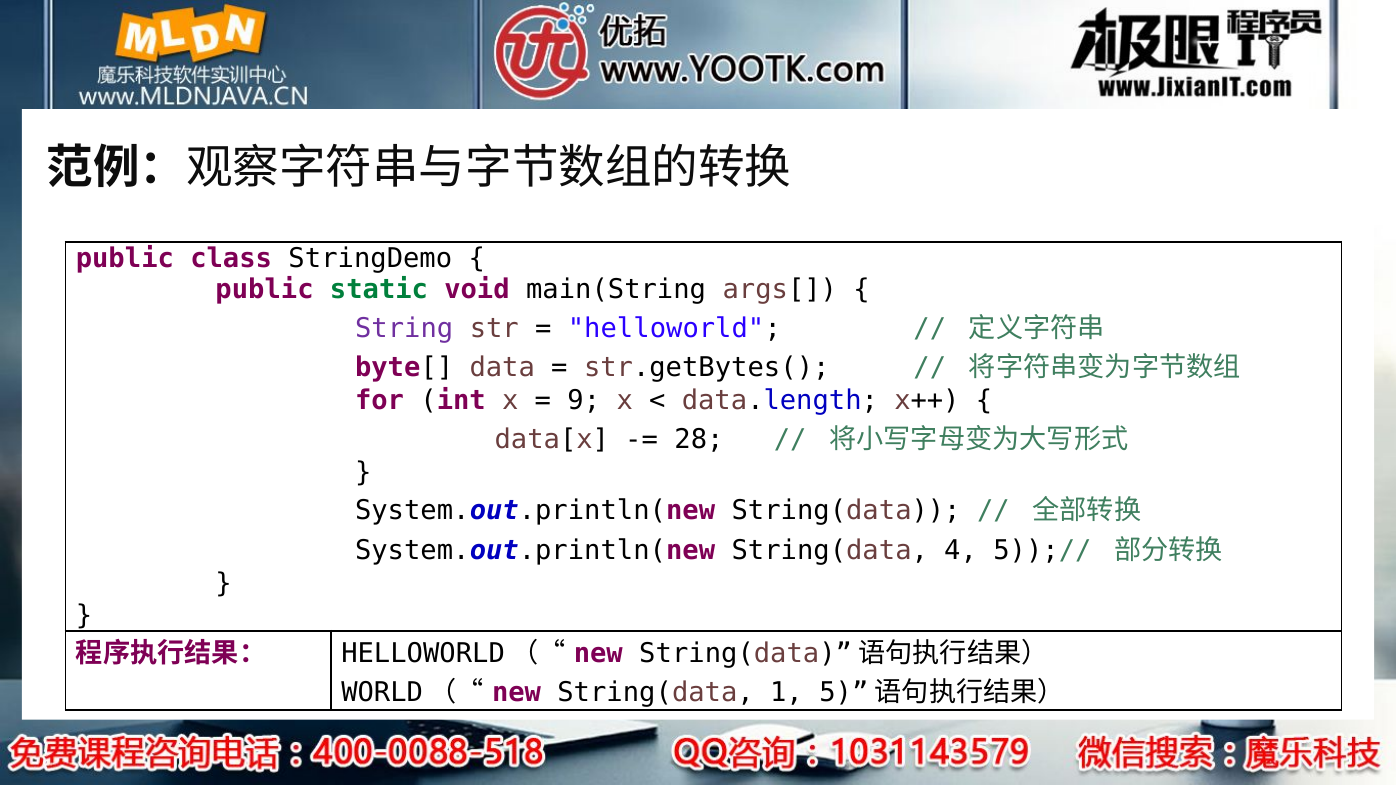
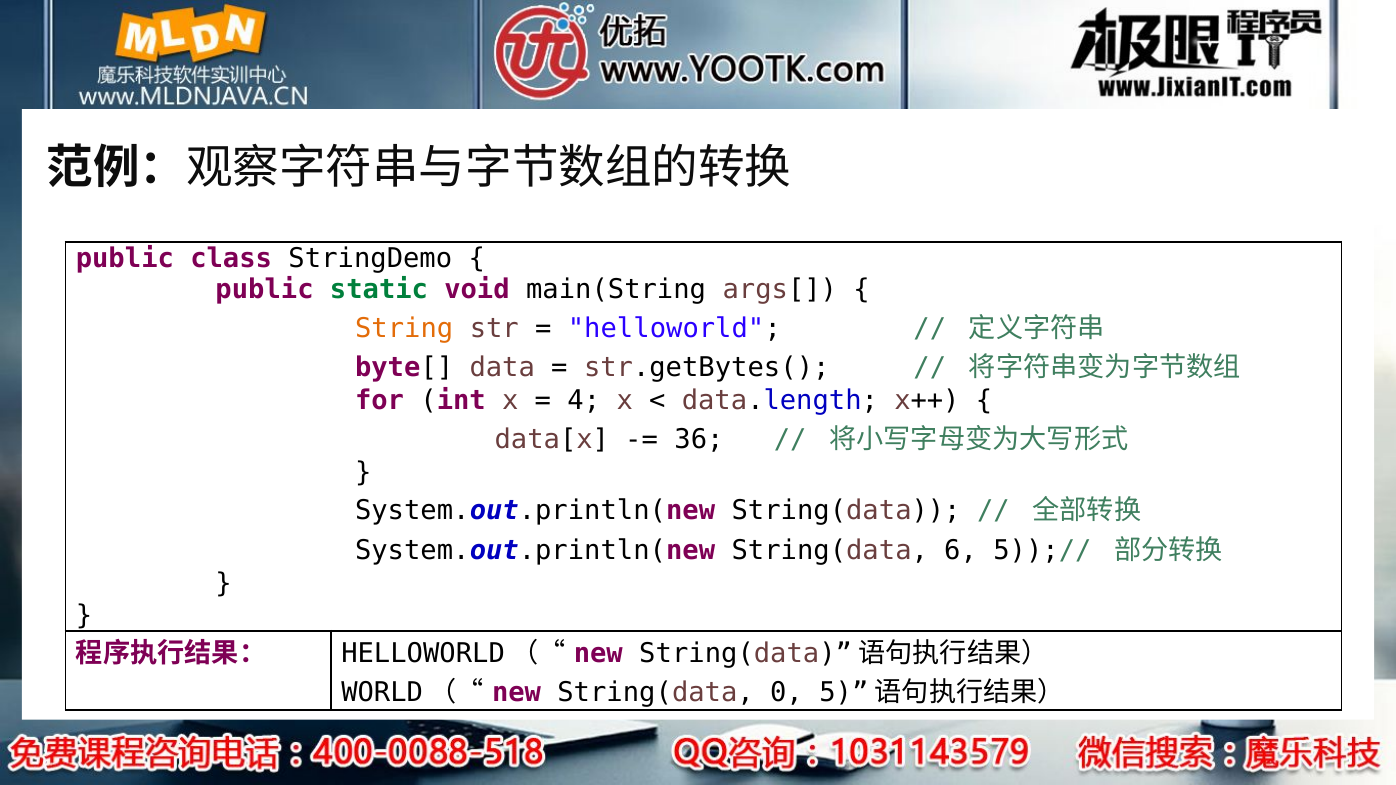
String colour: purple -> orange
9: 9 -> 4
28: 28 -> 36
4: 4 -> 6
1: 1 -> 0
